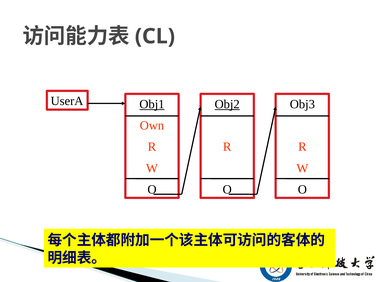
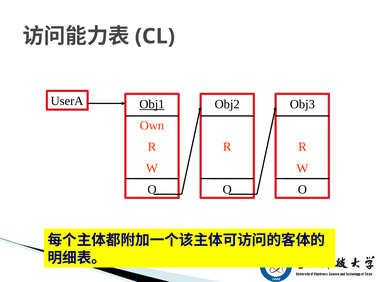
Obj2 underline: present -> none
